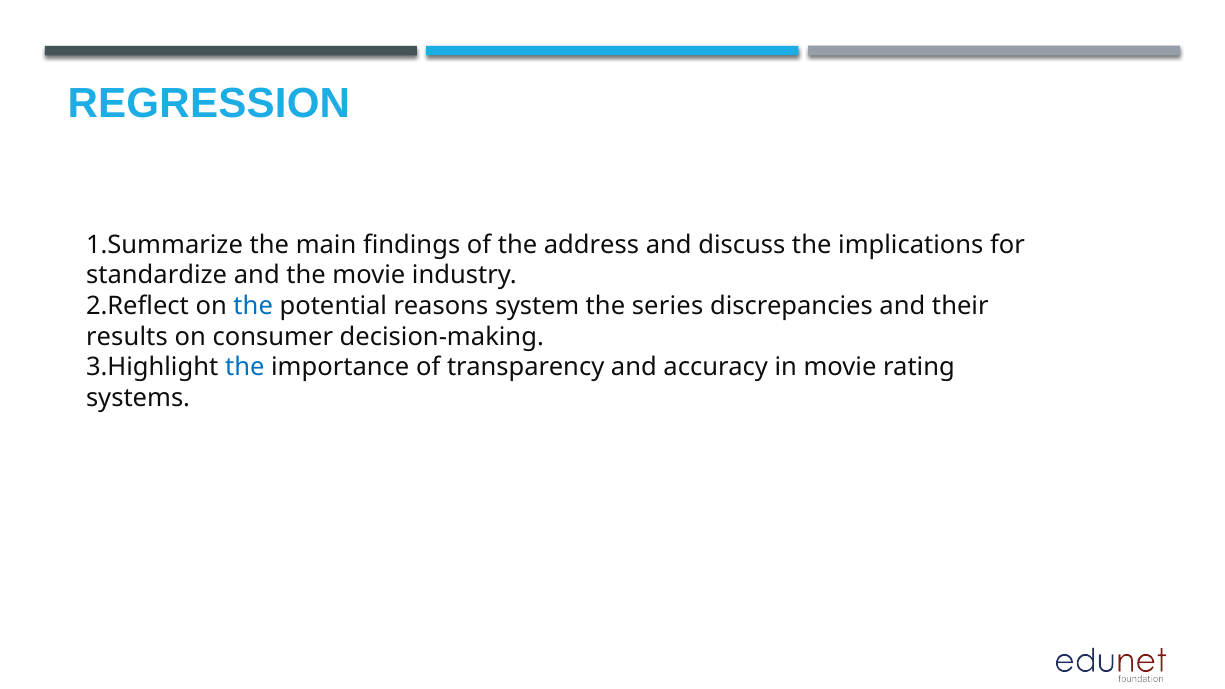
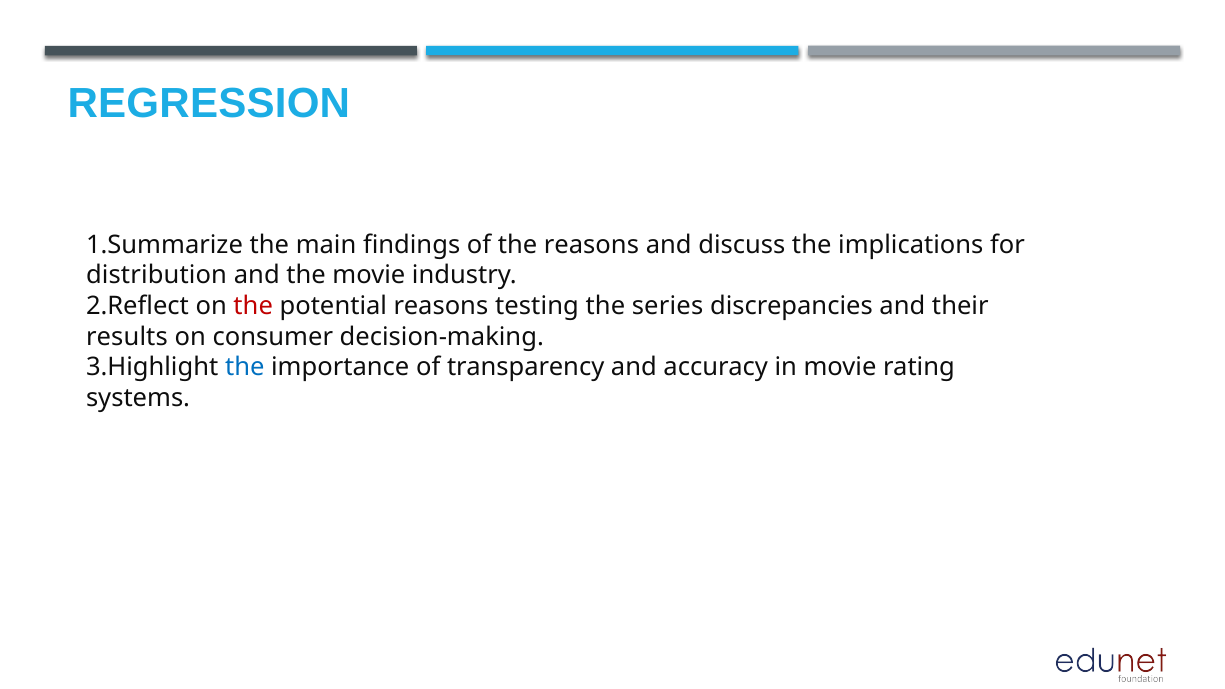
the address: address -> reasons
standardize: standardize -> distribution
the at (253, 306) colour: blue -> red
system: system -> testing
